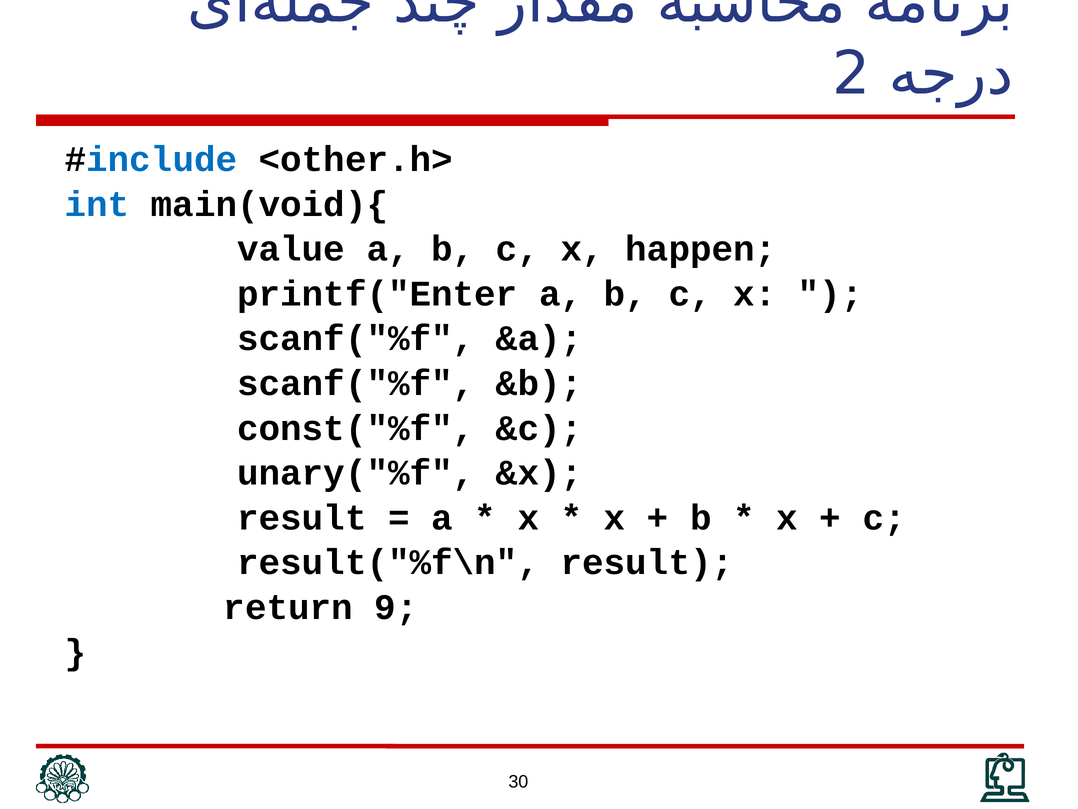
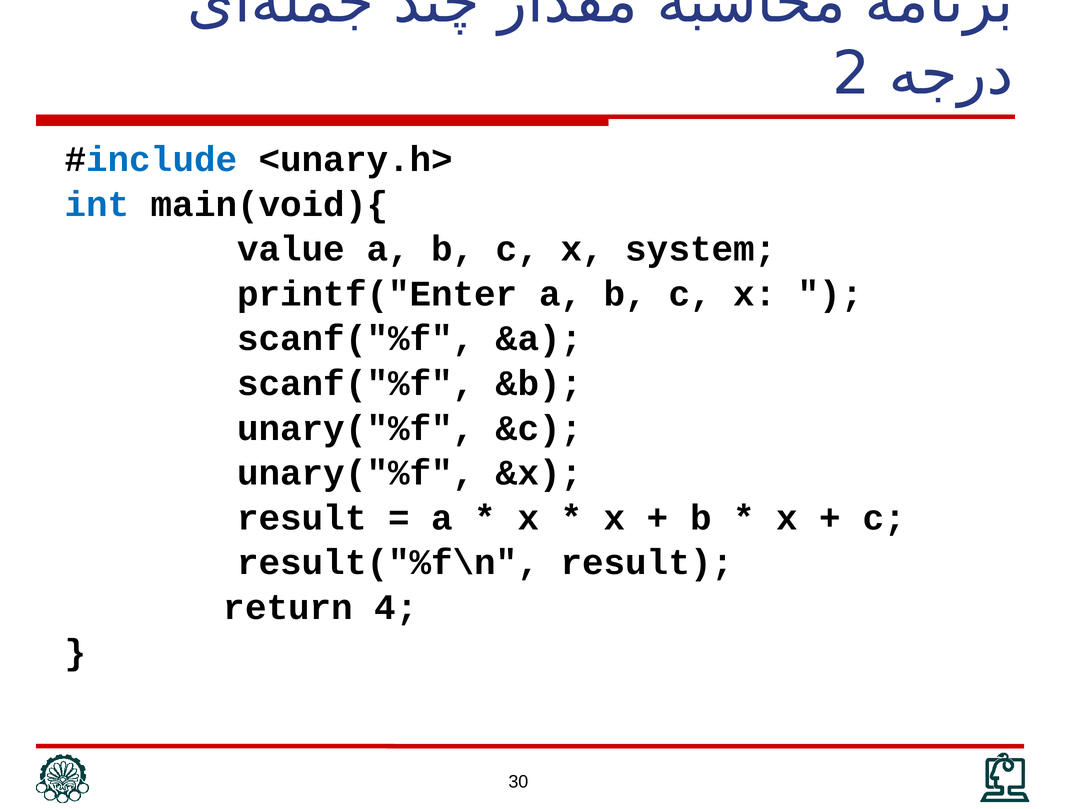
<other.h>: <other.h> -> <unary.h>
happen: happen -> system
const("%f at (356, 428): const("%f -> unary("%f
9: 9 -> 4
